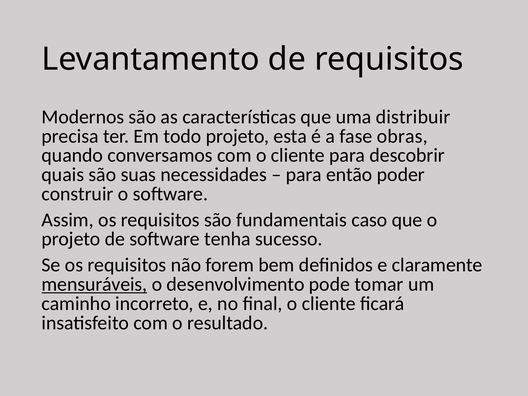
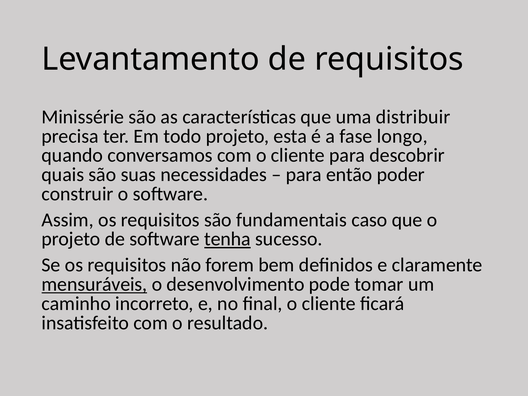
Modernos: Modernos -> Minissérie
obras: obras -> longo
tenha underline: none -> present
